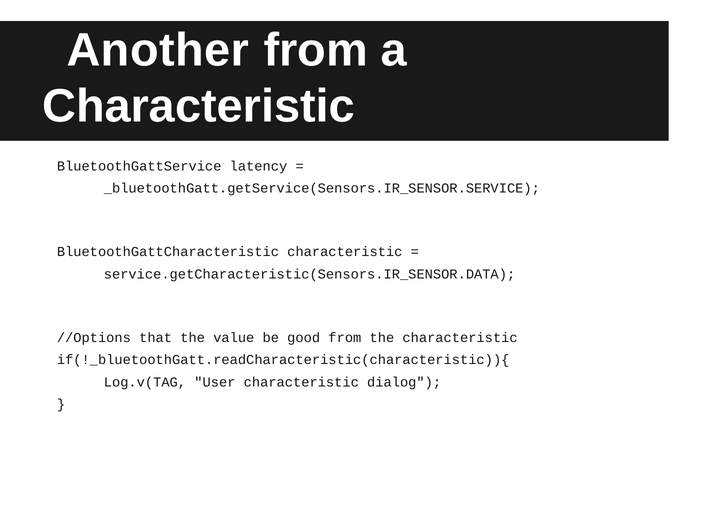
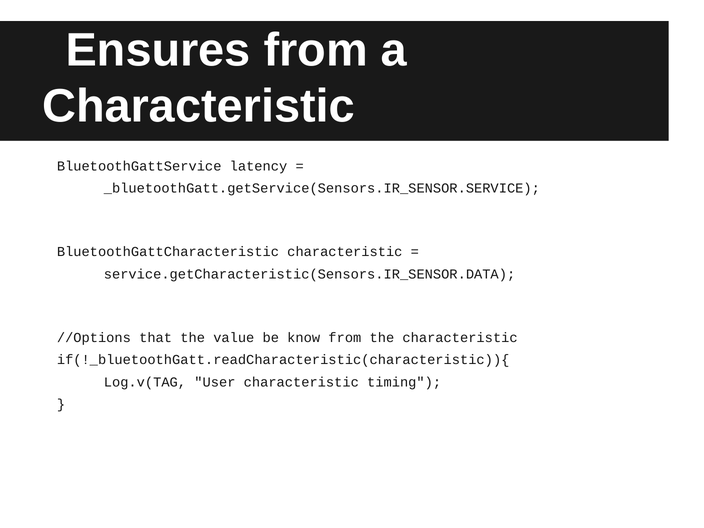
Another: Another -> Ensures
good: good -> know
dialog: dialog -> timing
